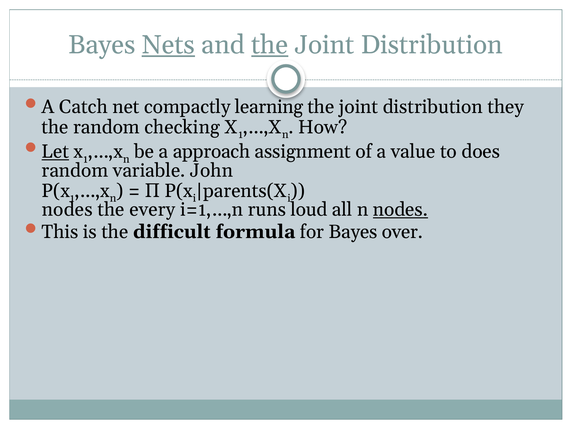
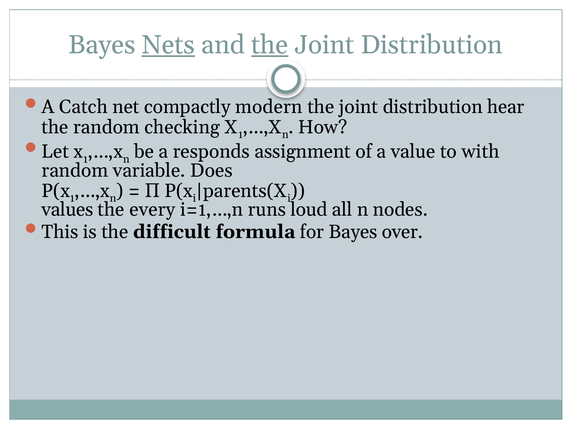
learning: learning -> modern
they: they -> hear
Let underline: present -> none
approach: approach -> responds
does: does -> with
John: John -> Does
nodes at (67, 210): nodes -> values
nodes at (400, 210) underline: present -> none
